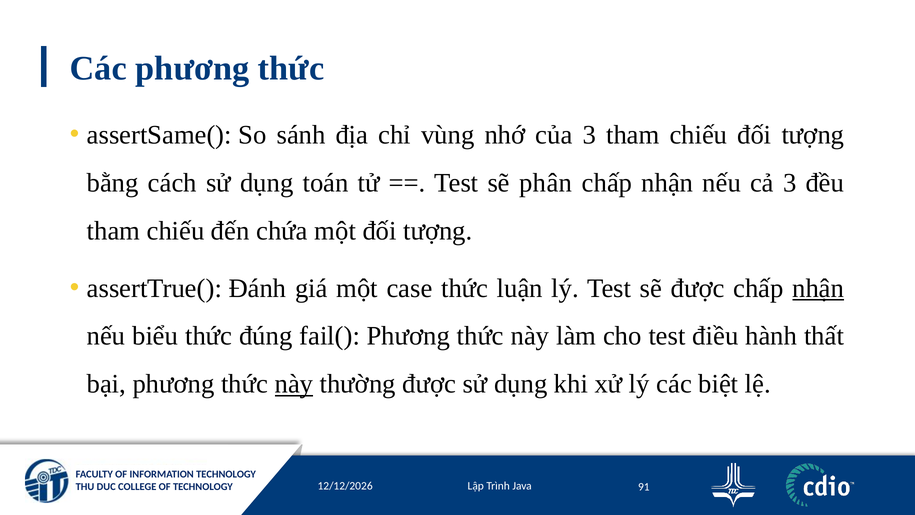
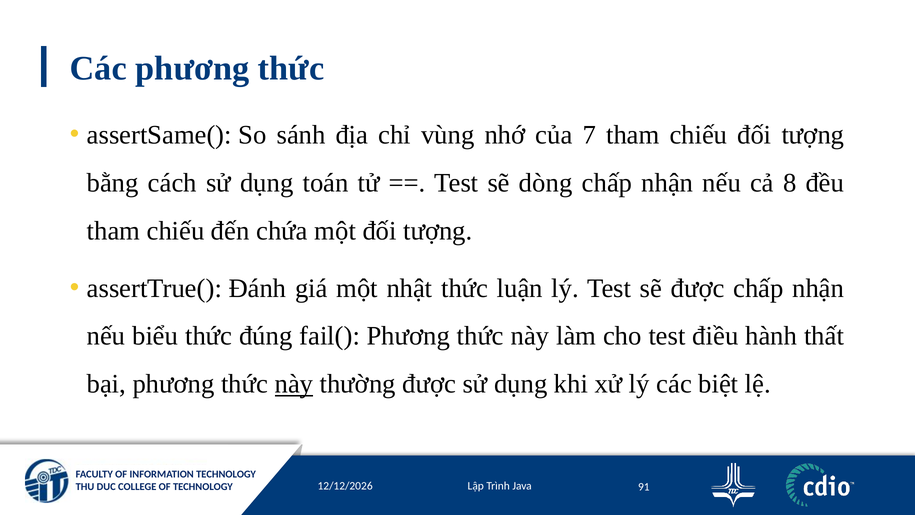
của 3: 3 -> 7
phân: phân -> dòng
cả 3: 3 -> 8
case: case -> nhật
nhận at (818, 288) underline: present -> none
